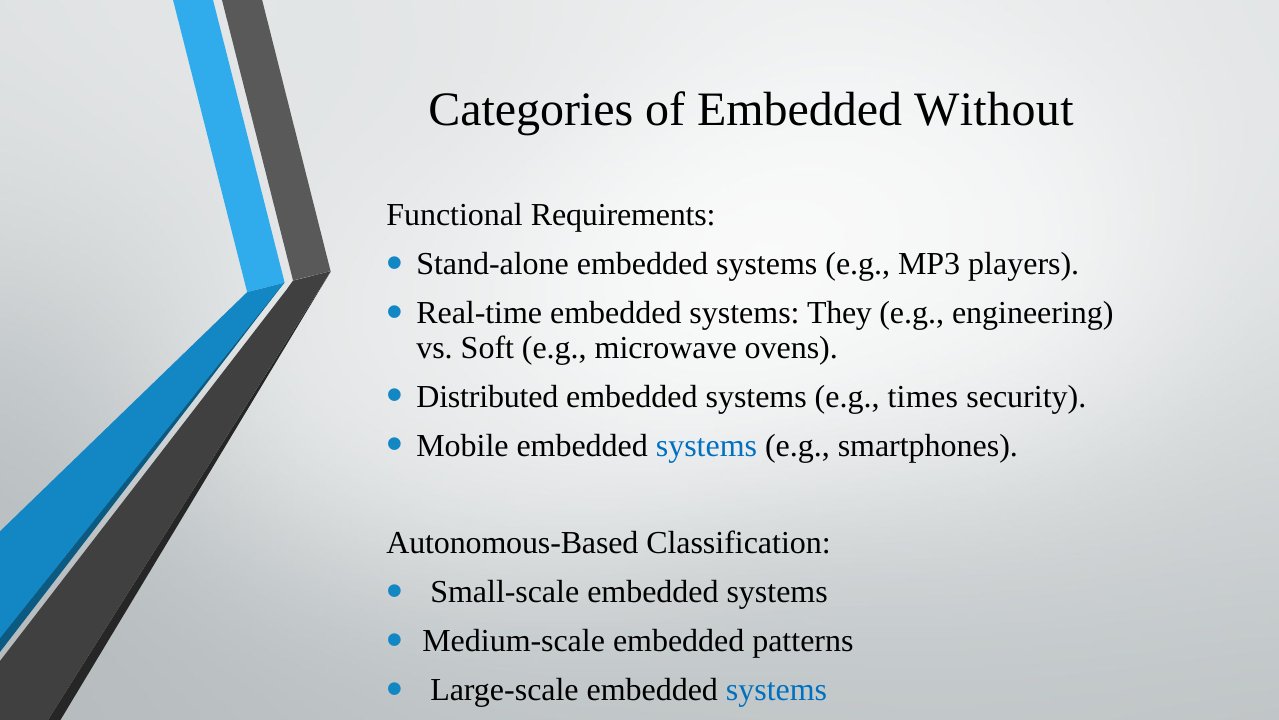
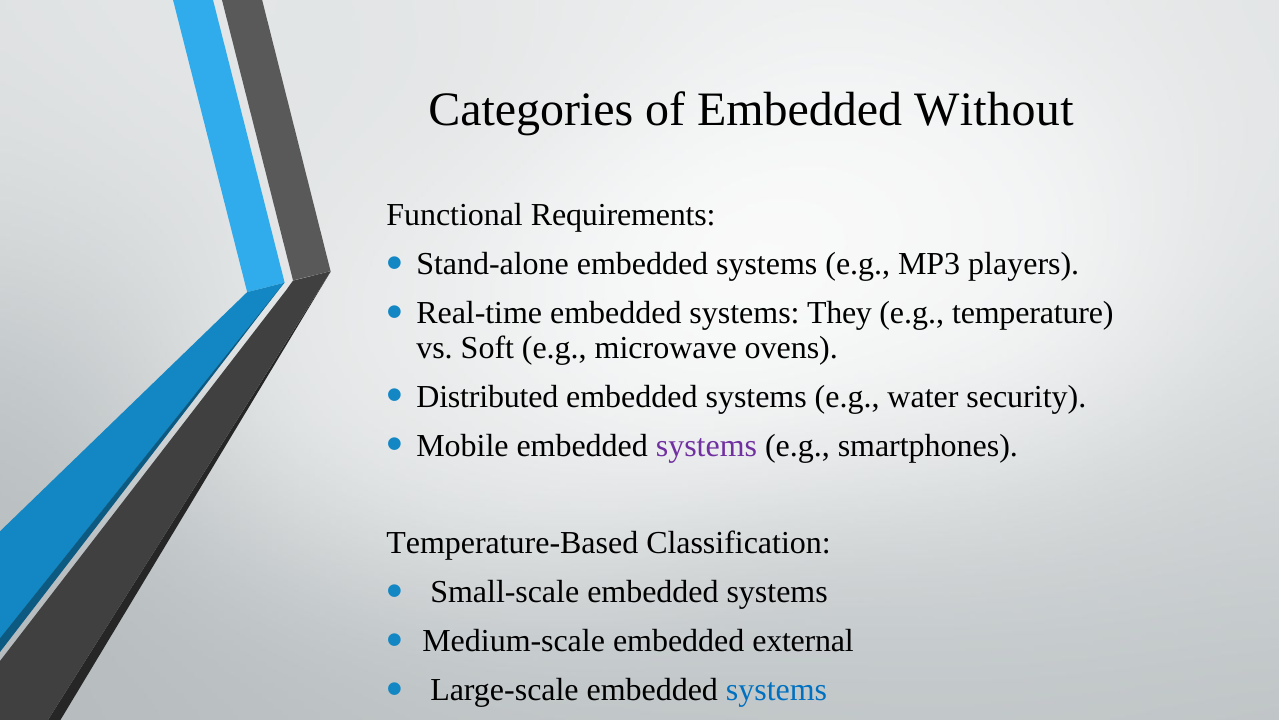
engineering: engineering -> temperature
times: times -> water
systems at (706, 445) colour: blue -> purple
Autonomous-Based: Autonomous-Based -> Temperature-Based
patterns: patterns -> external
